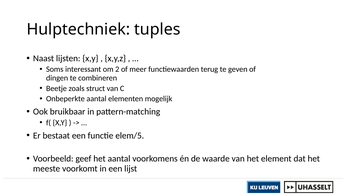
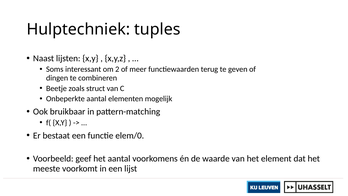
elem/5: elem/5 -> elem/0
